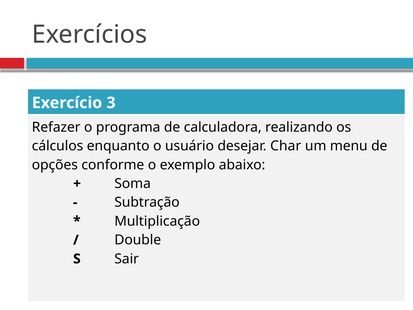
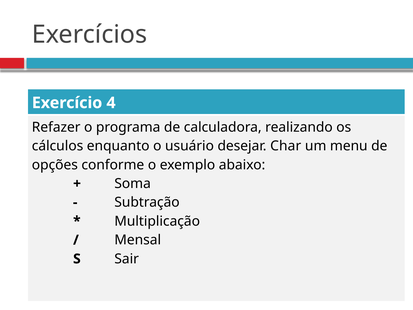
3: 3 -> 4
Double: Double -> Mensal
